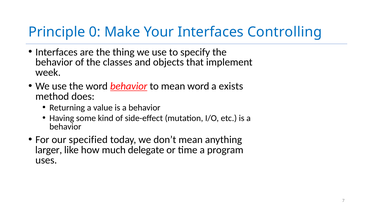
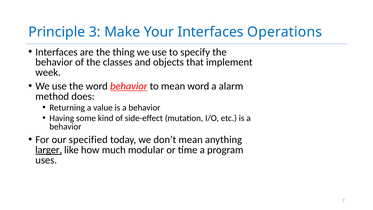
0: 0 -> 3
Controlling: Controlling -> Operations
exists: exists -> alarm
larger underline: none -> present
delegate: delegate -> modular
